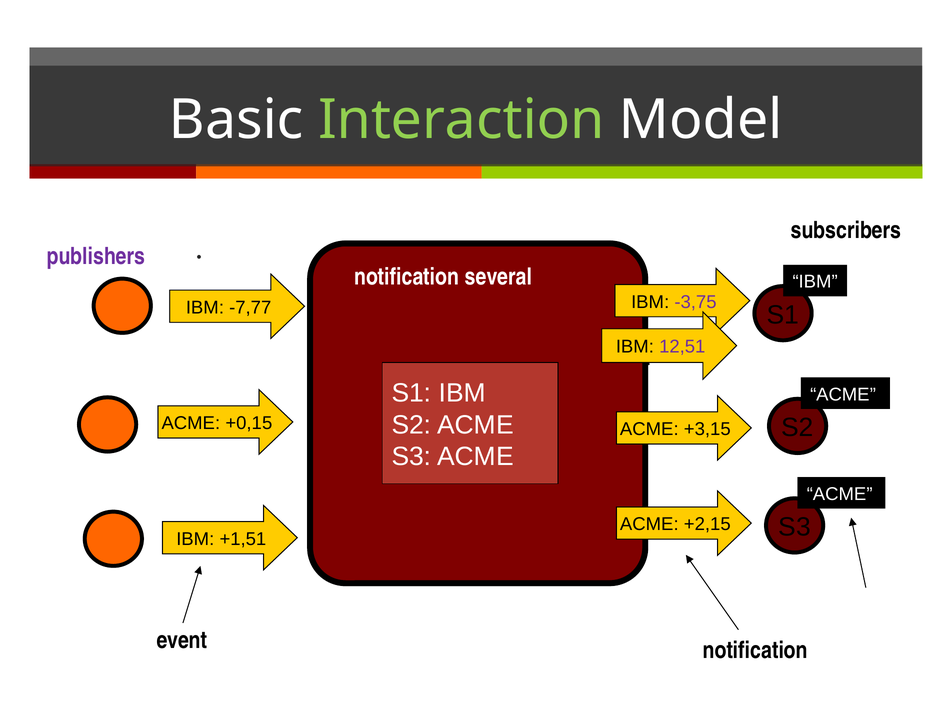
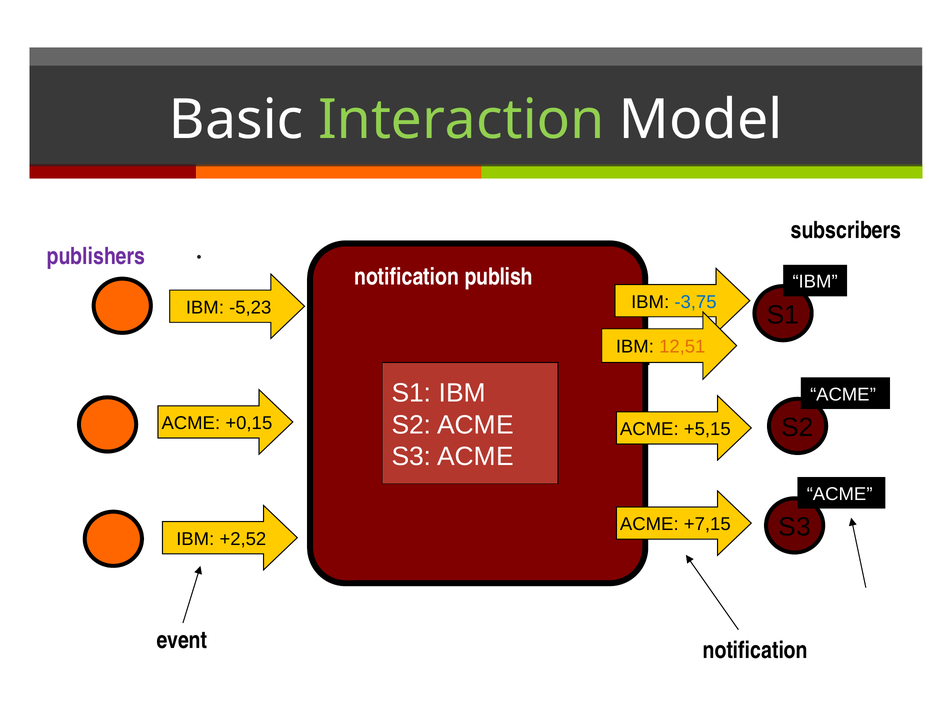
several: several -> publish
-3,75 colour: purple -> blue
-7,77: -7,77 -> -5,23
12,51 colour: purple -> orange
+3,15: +3,15 -> +5,15
+2,15: +2,15 -> +7,15
+1,51: +1,51 -> +2,52
